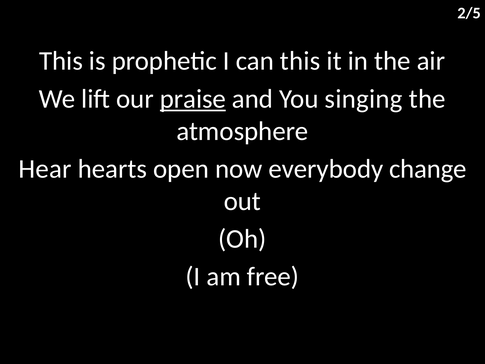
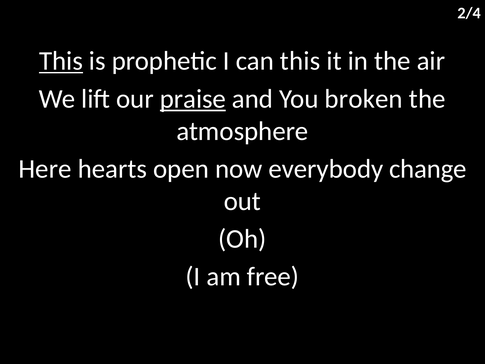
2/5: 2/5 -> 2/4
This at (61, 61) underline: none -> present
singing: singing -> broken
Hear: Hear -> Here
